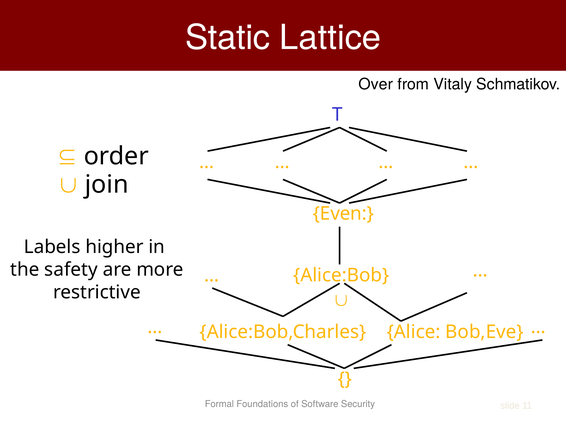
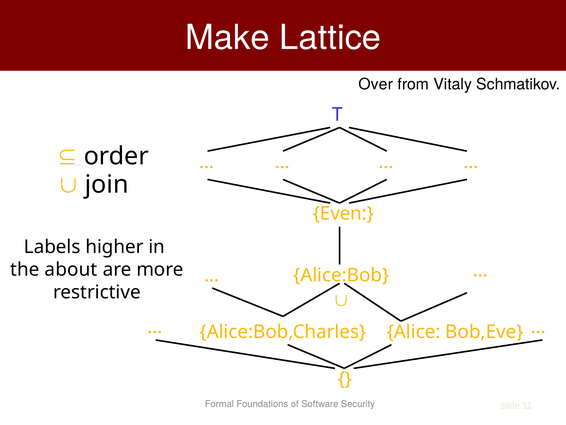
Static: Static -> Make
safety: safety -> about
